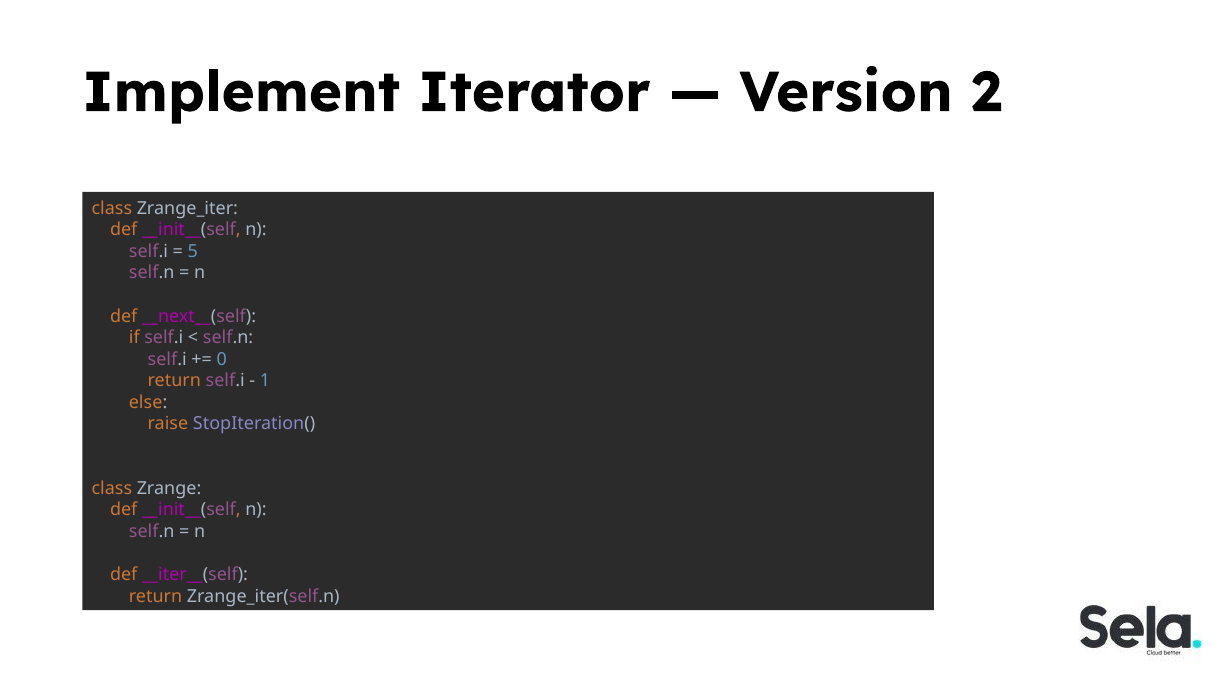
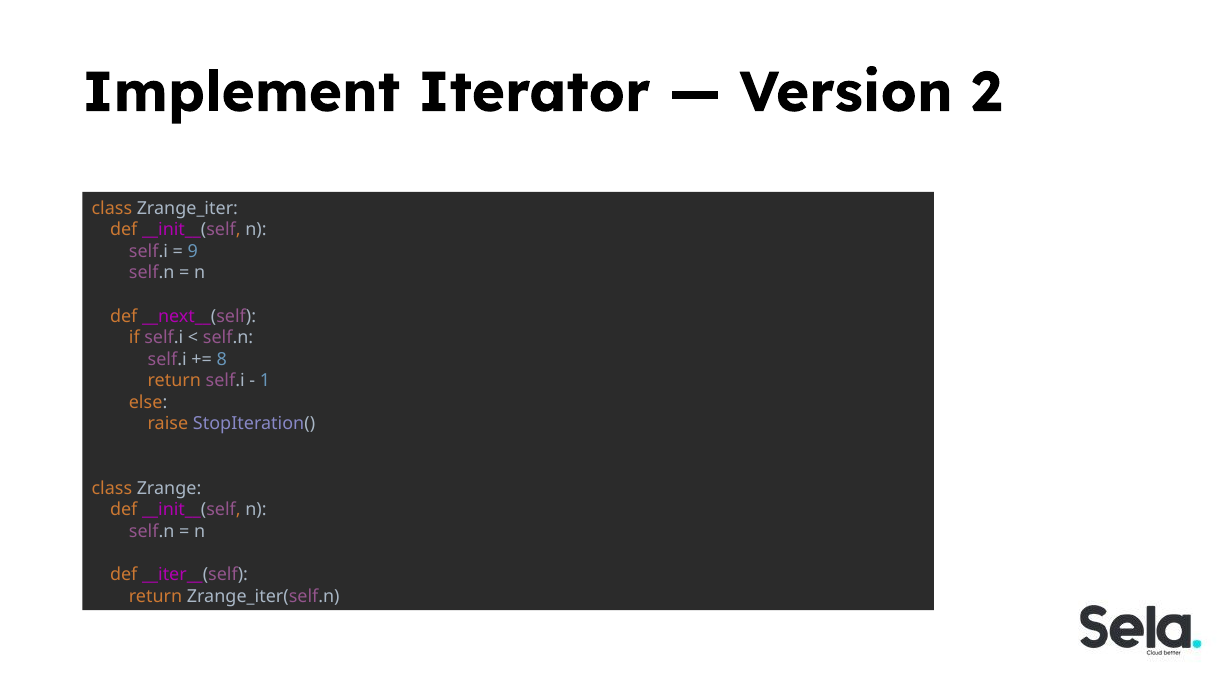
5: 5 -> 9
0: 0 -> 8
